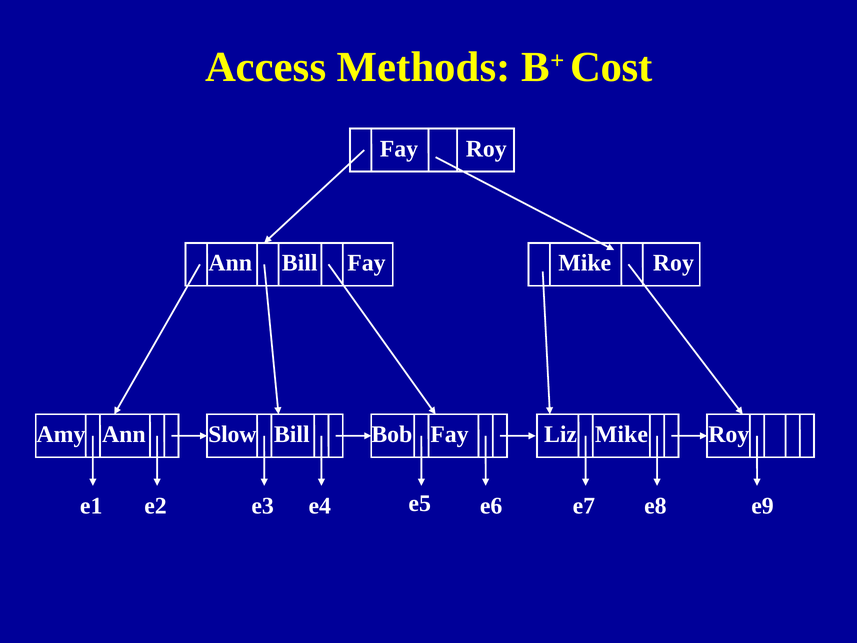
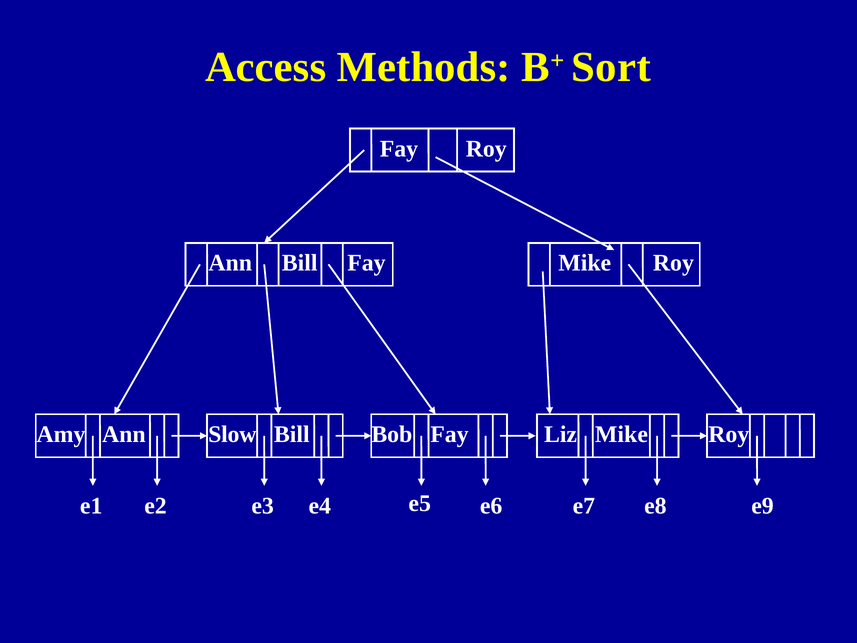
Cost: Cost -> Sort
